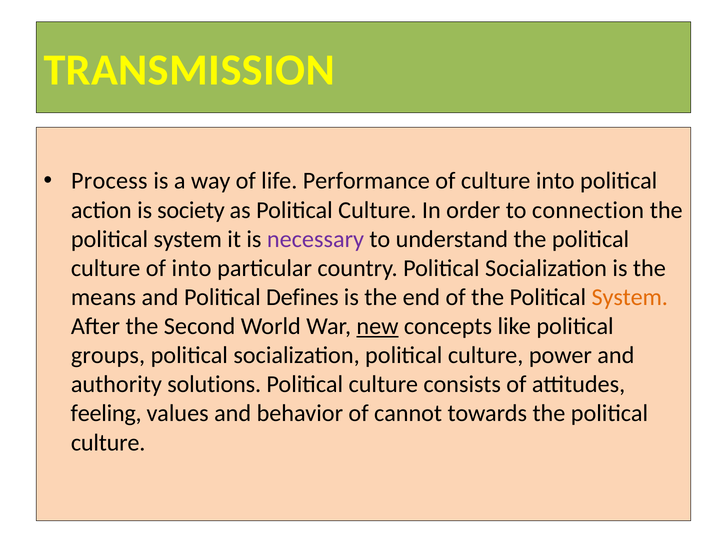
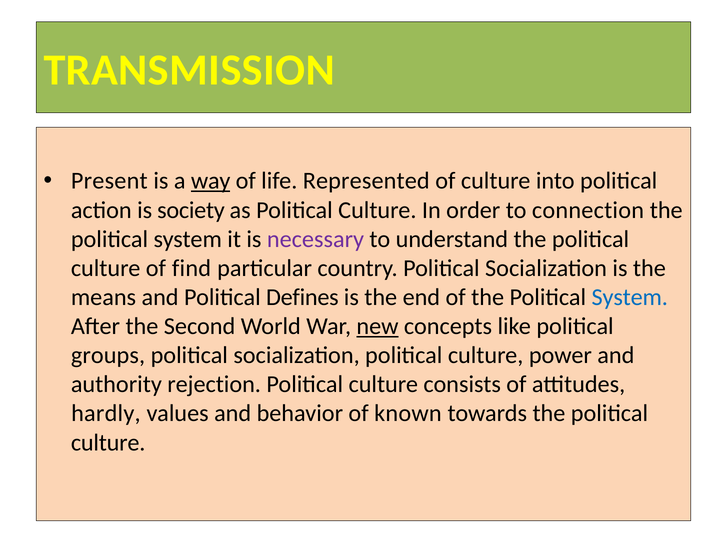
Process: Process -> Present
way underline: none -> present
Performance: Performance -> Represented
of into: into -> find
System at (630, 297) colour: orange -> blue
solutions: solutions -> rejection
feeling: feeling -> hardly
cannot: cannot -> known
